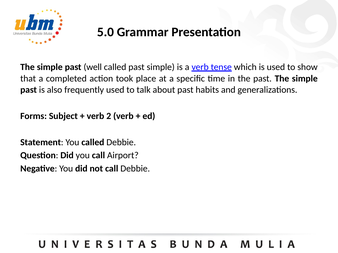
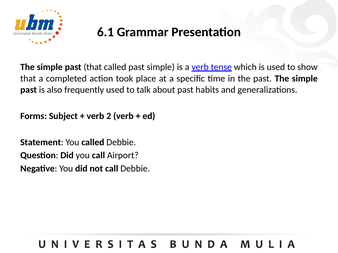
5.0: 5.0 -> 6.1
past well: well -> that
